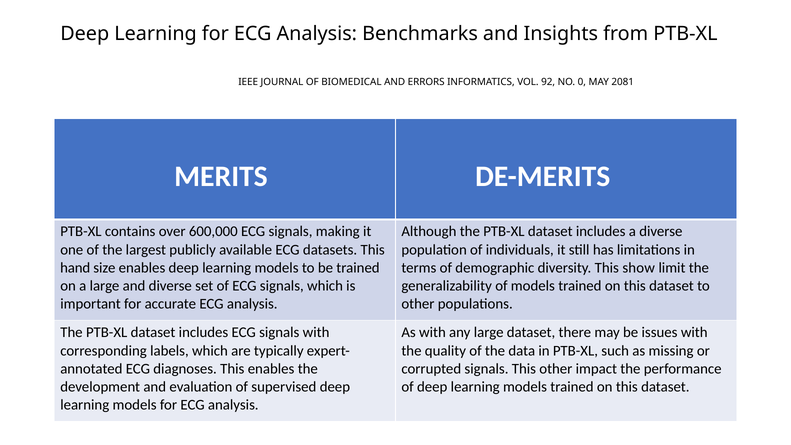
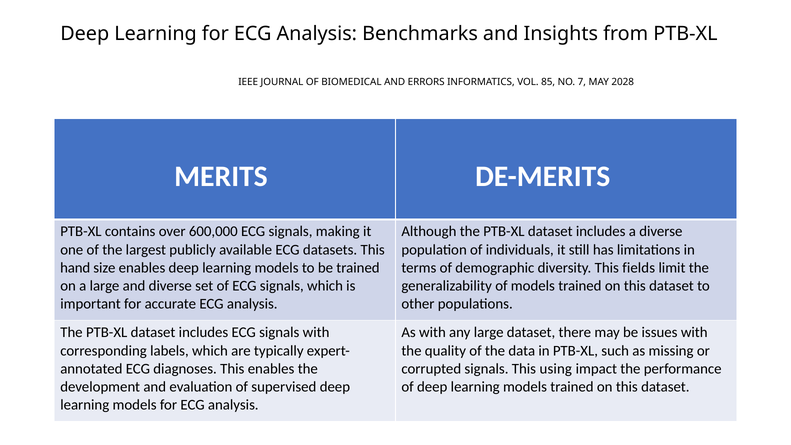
92: 92 -> 85
0: 0 -> 7
2081: 2081 -> 2028
show: show -> fields
This other: other -> using
